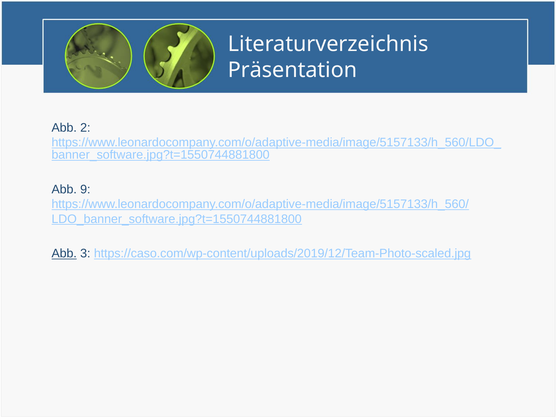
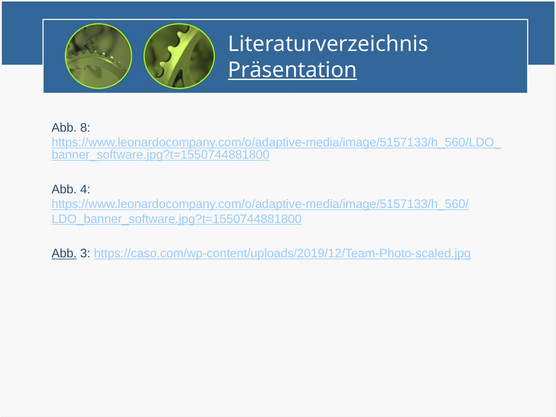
Präsentation underline: none -> present
2: 2 -> 8
9: 9 -> 4
